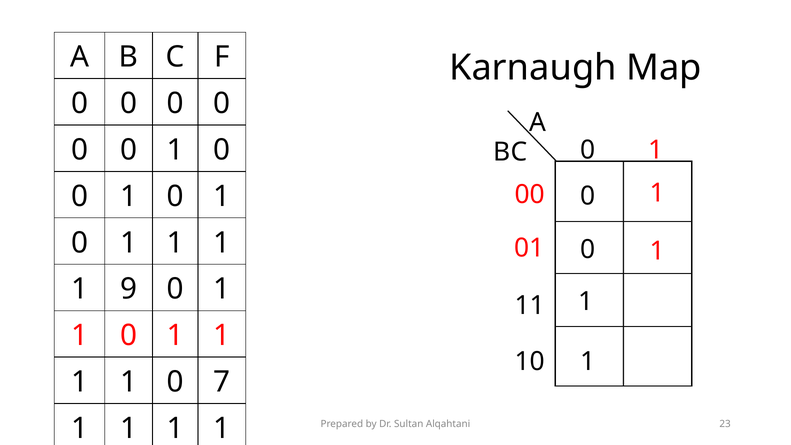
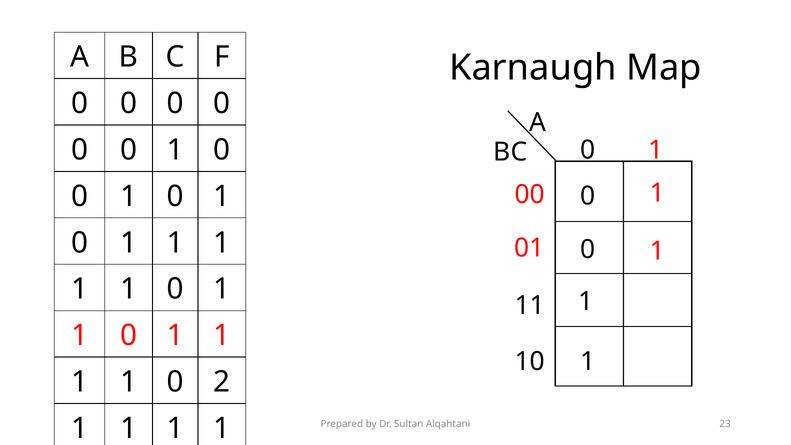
9 at (129, 289): 9 -> 1
7: 7 -> 2
